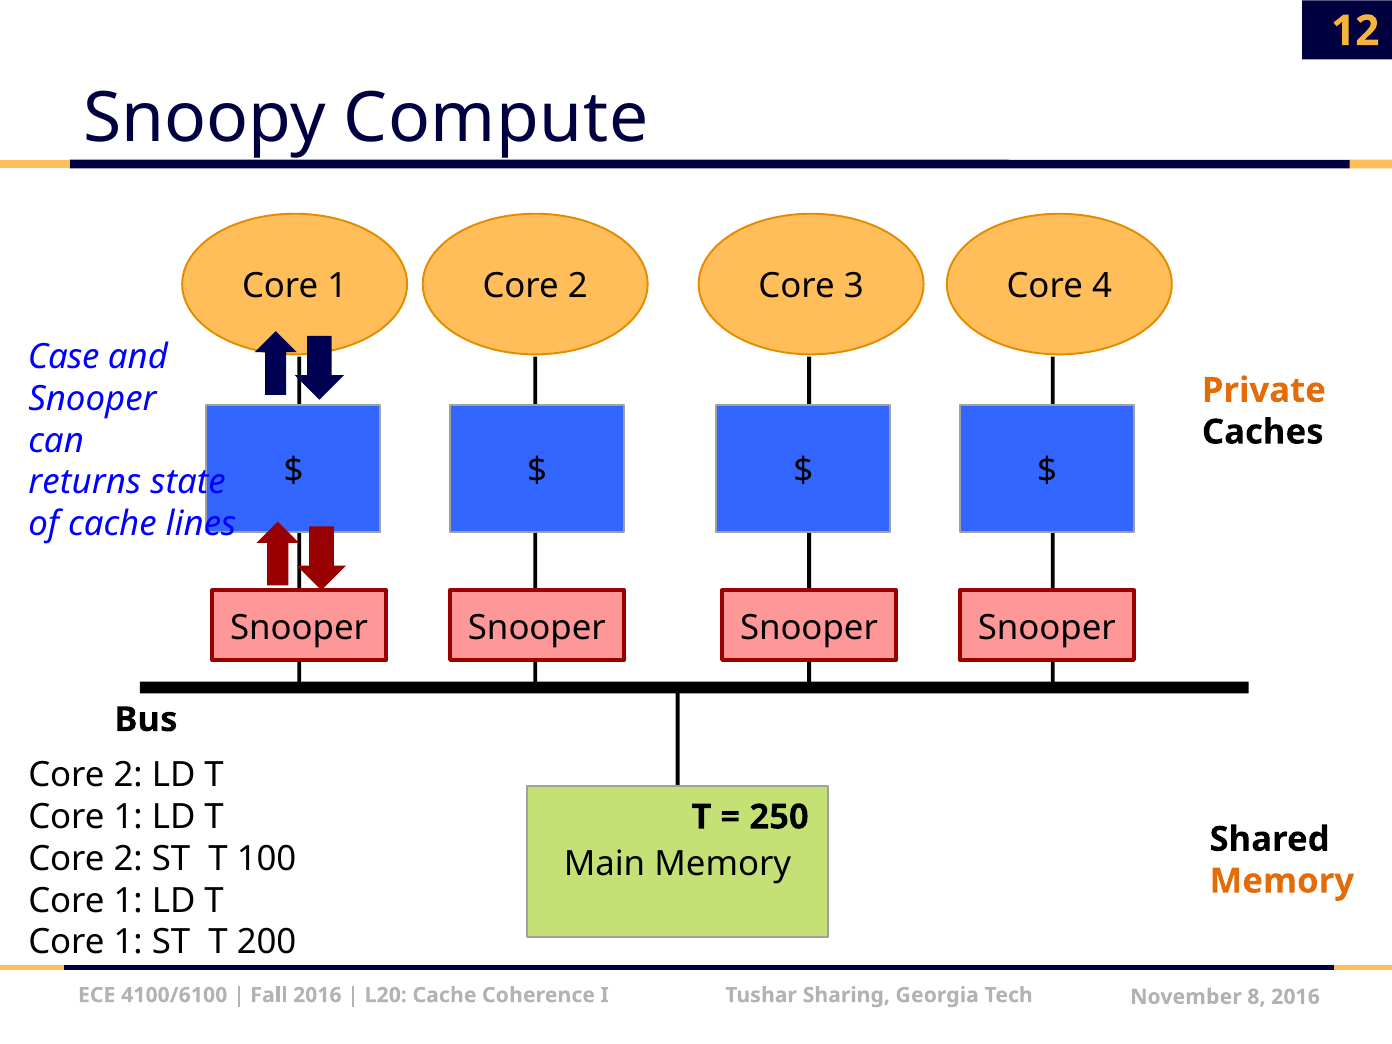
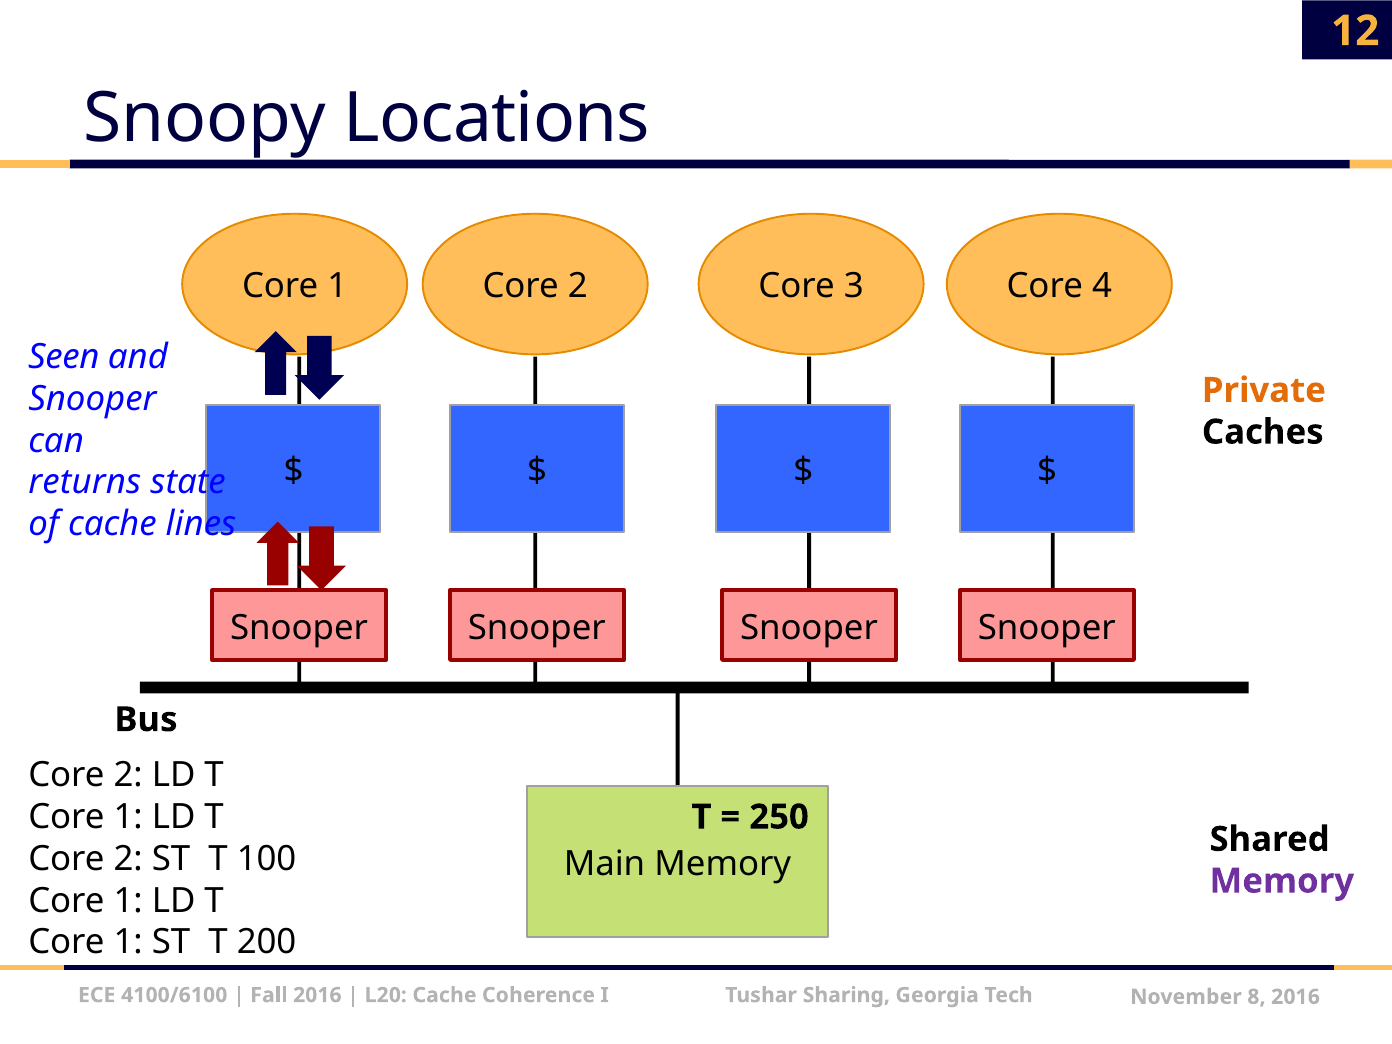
Compute: Compute -> Locations
Case: Case -> Seen
Memory at (1282, 881) colour: orange -> purple
